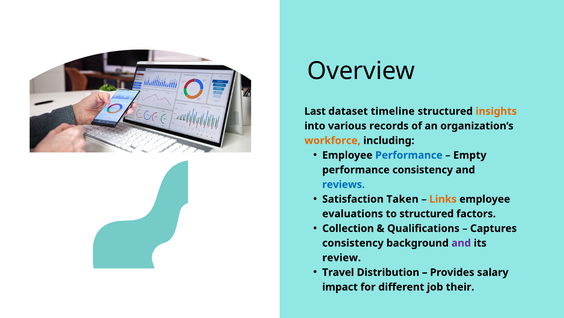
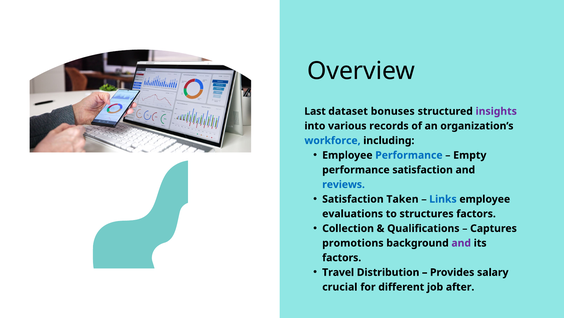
timeline: timeline -> bonuses
insights colour: orange -> purple
workforce colour: orange -> blue
performance consistency: consistency -> satisfaction
Links colour: orange -> blue
to structured: structured -> structures
consistency at (353, 243): consistency -> promotions
review at (342, 257): review -> factors
impact: impact -> crucial
their: their -> after
